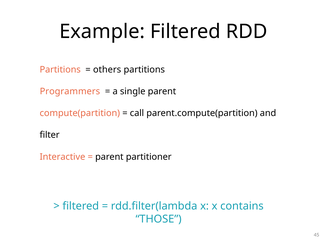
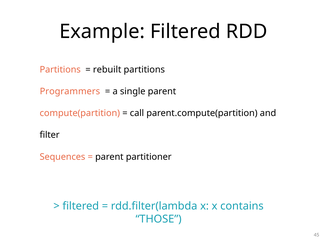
others: others -> rebuilt
Interactive: Interactive -> Sequences
